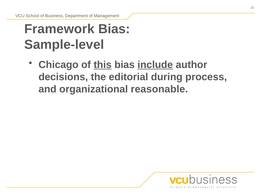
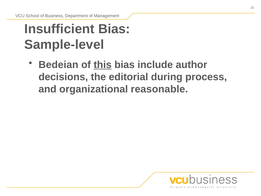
Framework: Framework -> Insufficient
Chicago: Chicago -> Bedeian
include underline: present -> none
